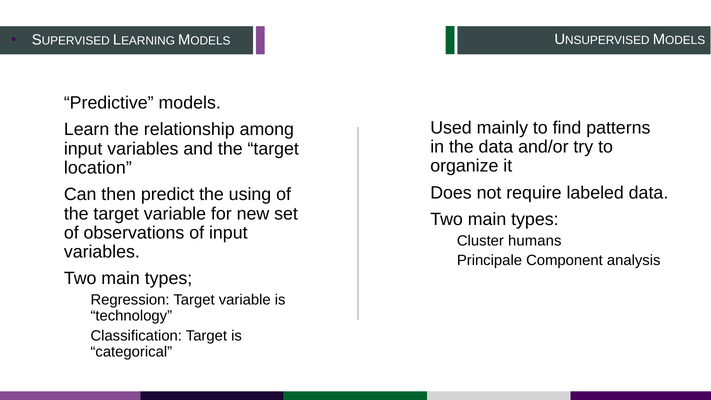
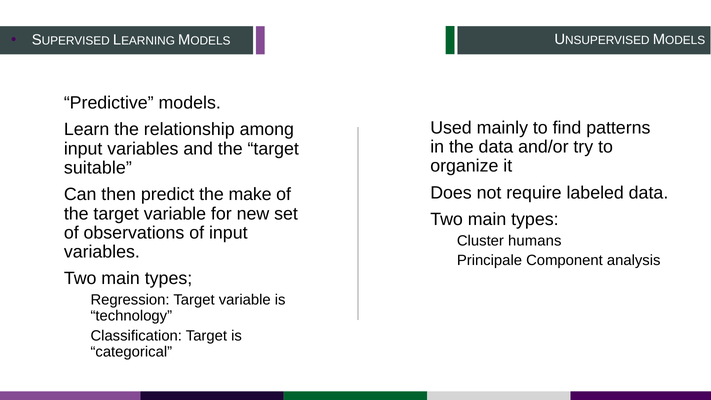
location: location -> suitable
using: using -> make
